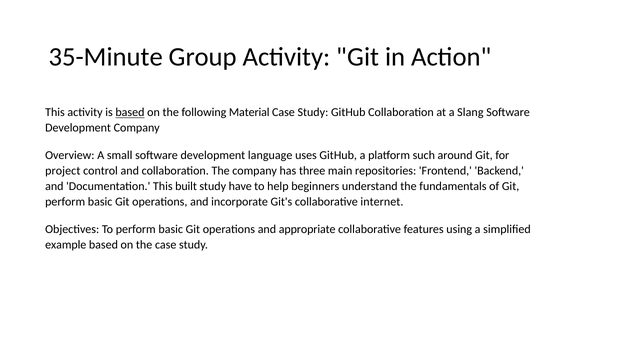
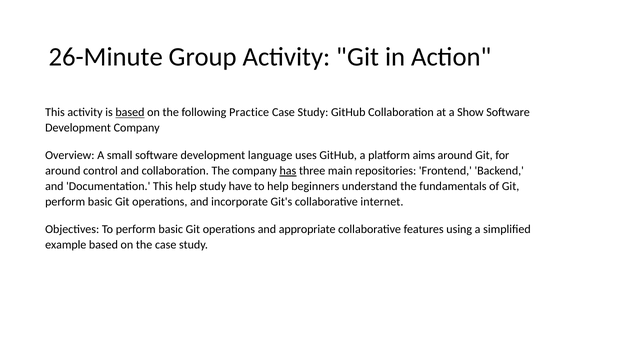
35-Minute: 35-Minute -> 26-Minute
Material: Material -> Practice
Slang: Slang -> Show
such: such -> aims
project at (63, 171): project -> around
has underline: none -> present
This built: built -> help
